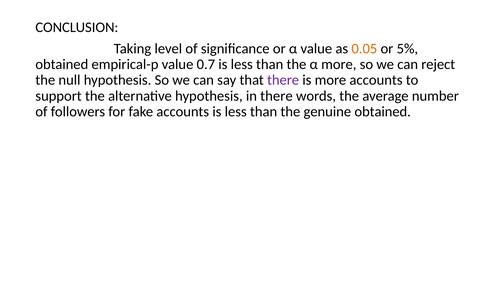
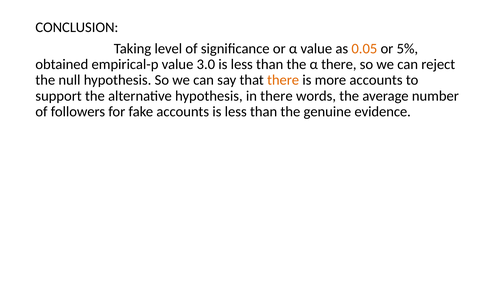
0.7: 0.7 -> 3.0
α more: more -> there
there at (283, 80) colour: purple -> orange
genuine obtained: obtained -> evidence
